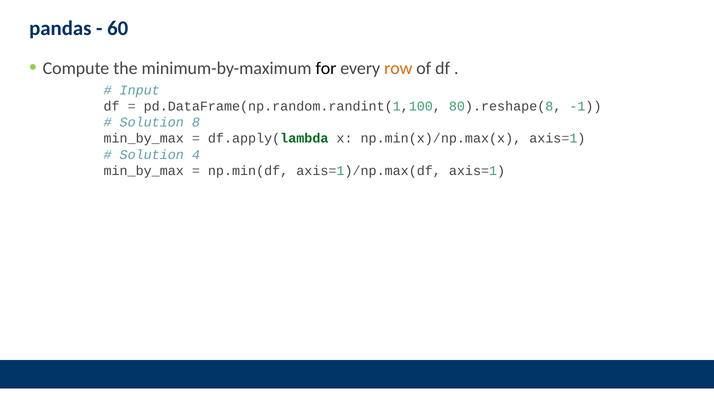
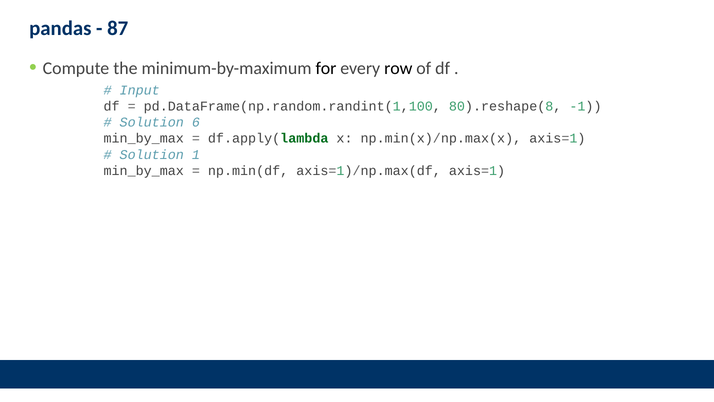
60: 60 -> 87
row colour: orange -> black
8: 8 -> 6
4: 4 -> 1
